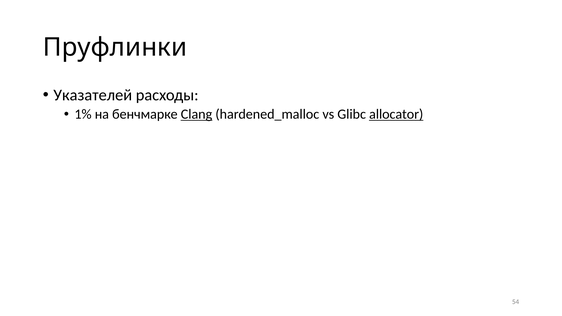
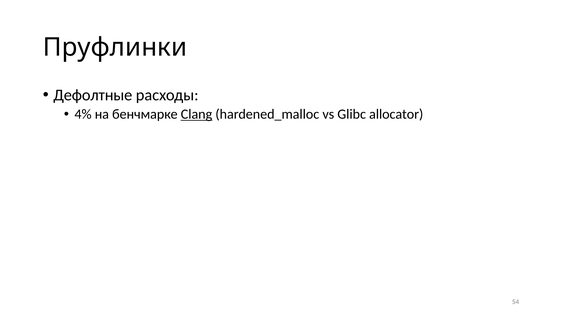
Указателей: Указателей -> Дефолтные
1%: 1% -> 4%
allocator underline: present -> none
